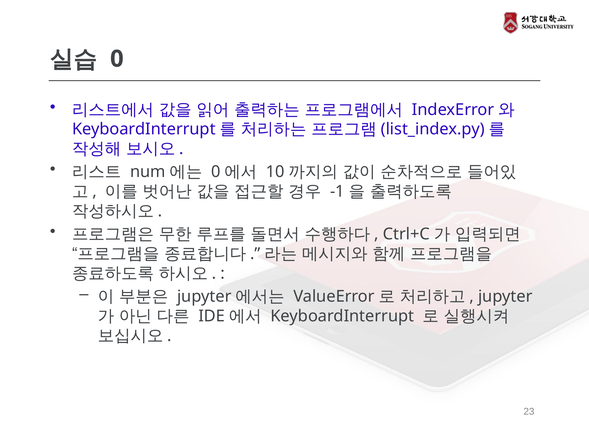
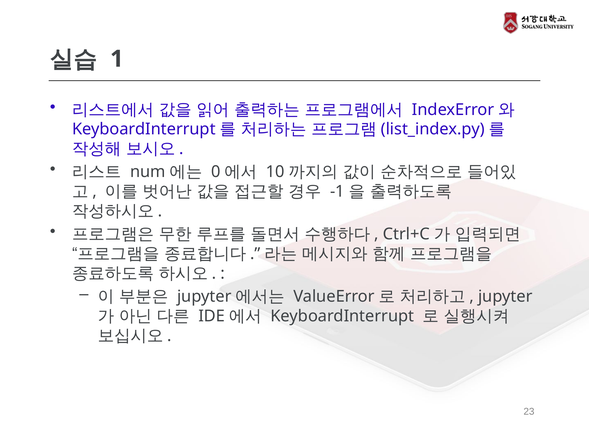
0: 0 -> 1
